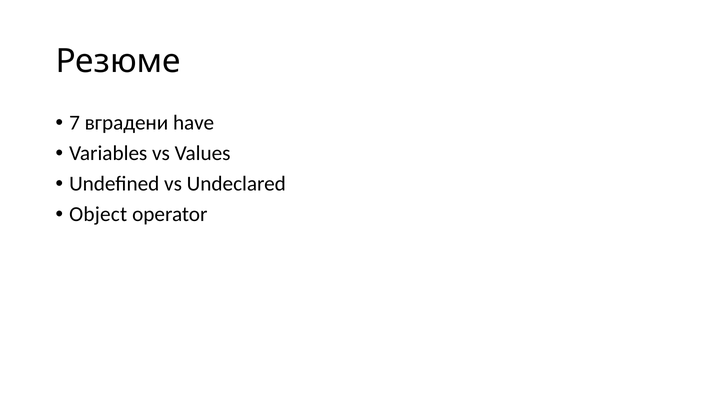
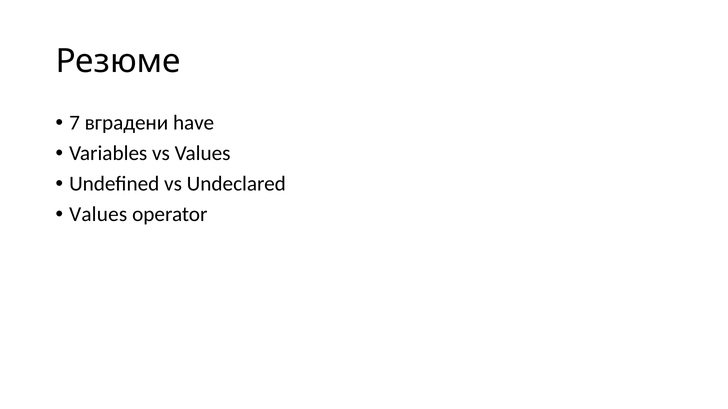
Object at (98, 215): Object -> Values
